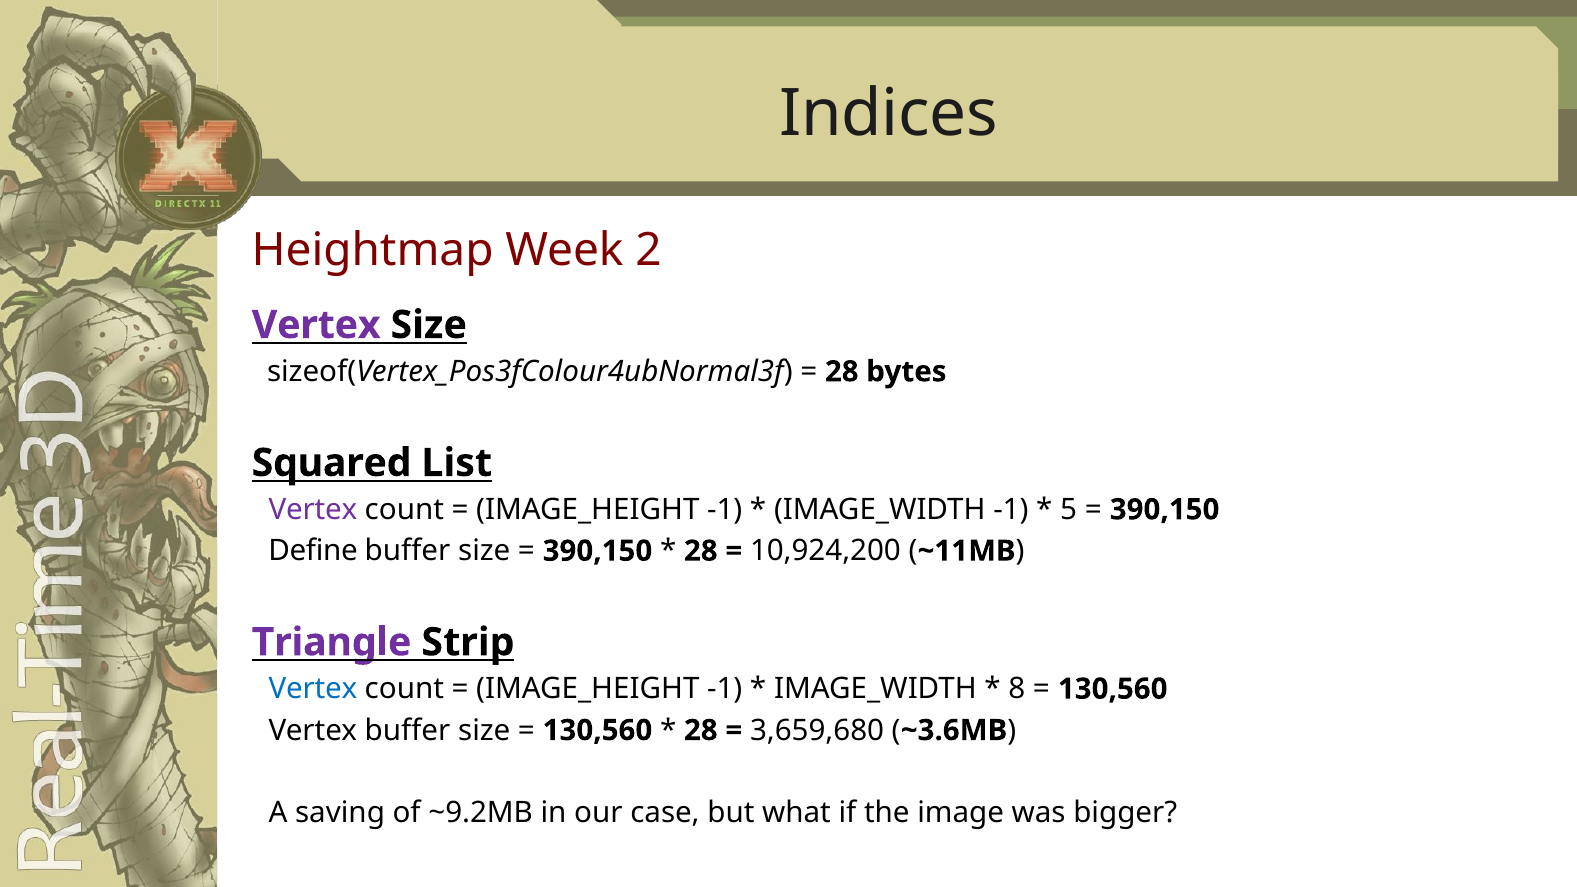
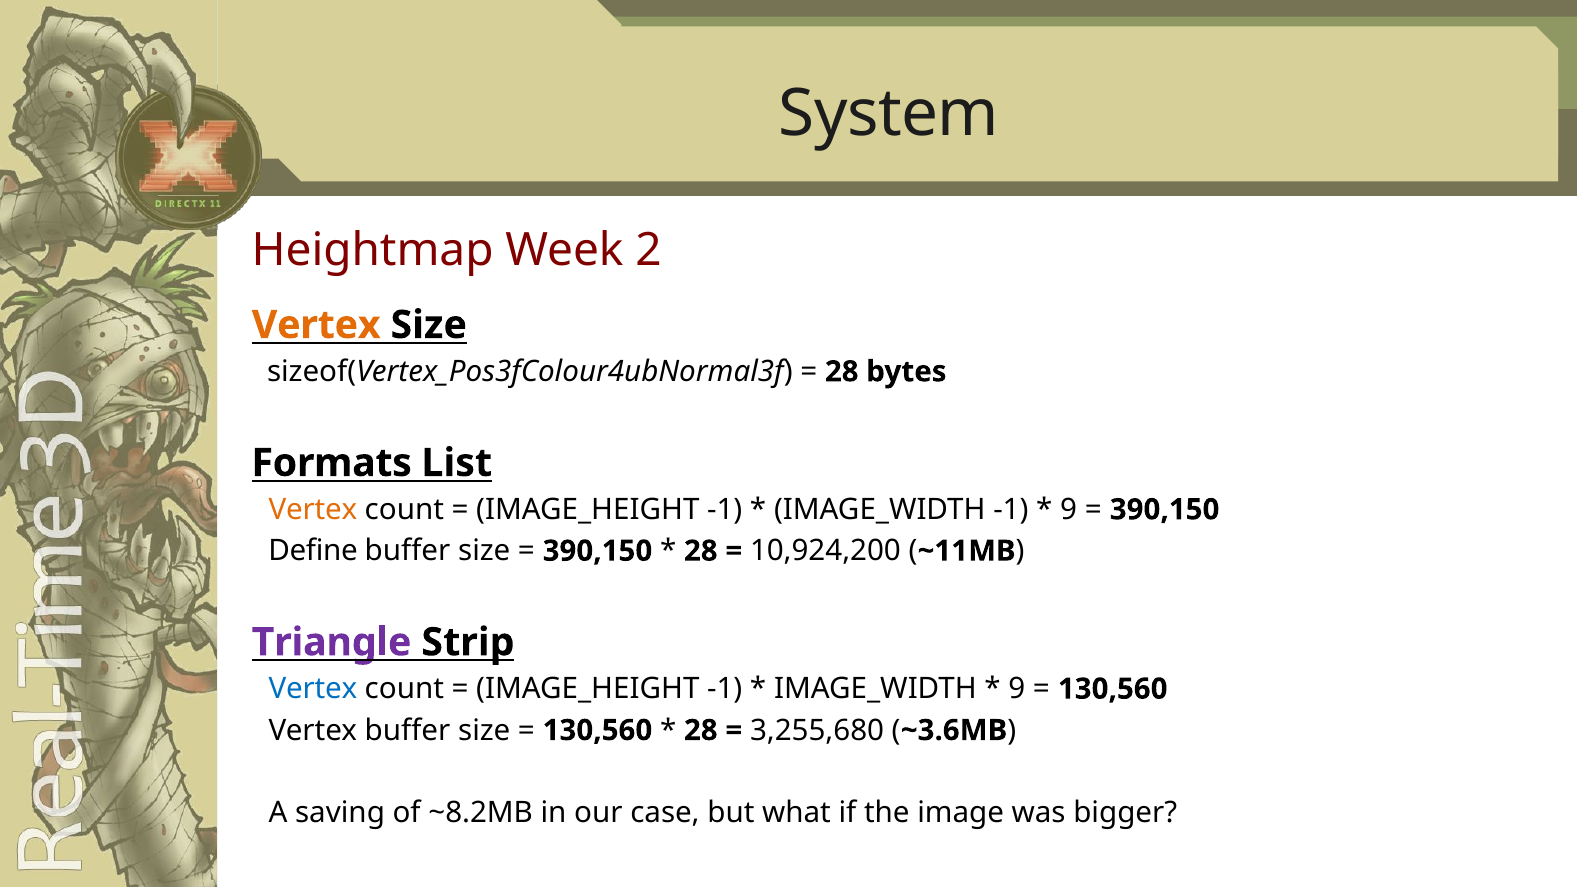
Indices: Indices -> System
Vertex at (316, 325) colour: purple -> orange
Squared: Squared -> Formats
Vertex at (313, 510) colour: purple -> orange
5 at (1069, 510): 5 -> 9
8 at (1017, 689): 8 -> 9
3,659,680: 3,659,680 -> 3,255,680
~9.2MB: ~9.2MB -> ~8.2MB
